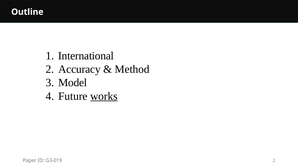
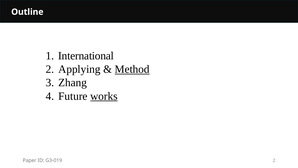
Accuracy: Accuracy -> Applying
Method underline: none -> present
Model: Model -> Zhang
